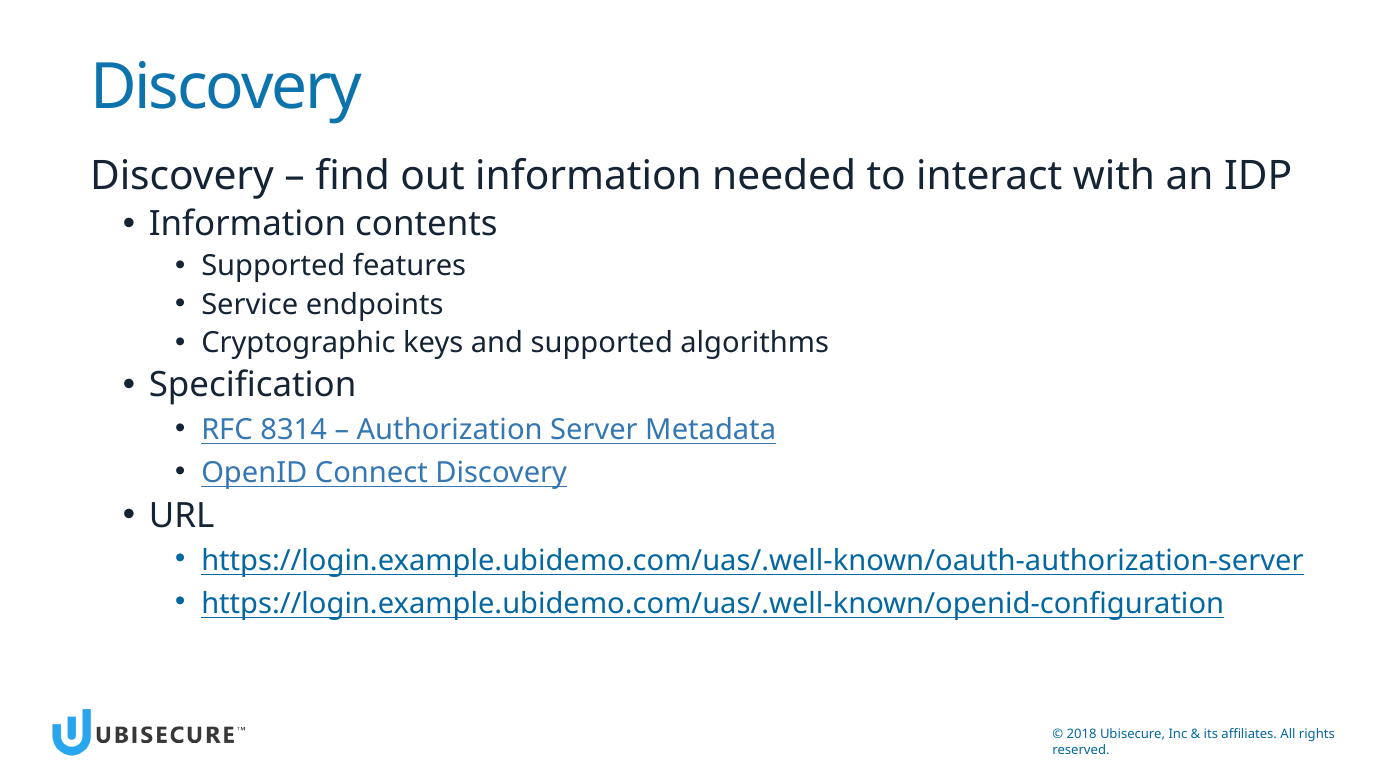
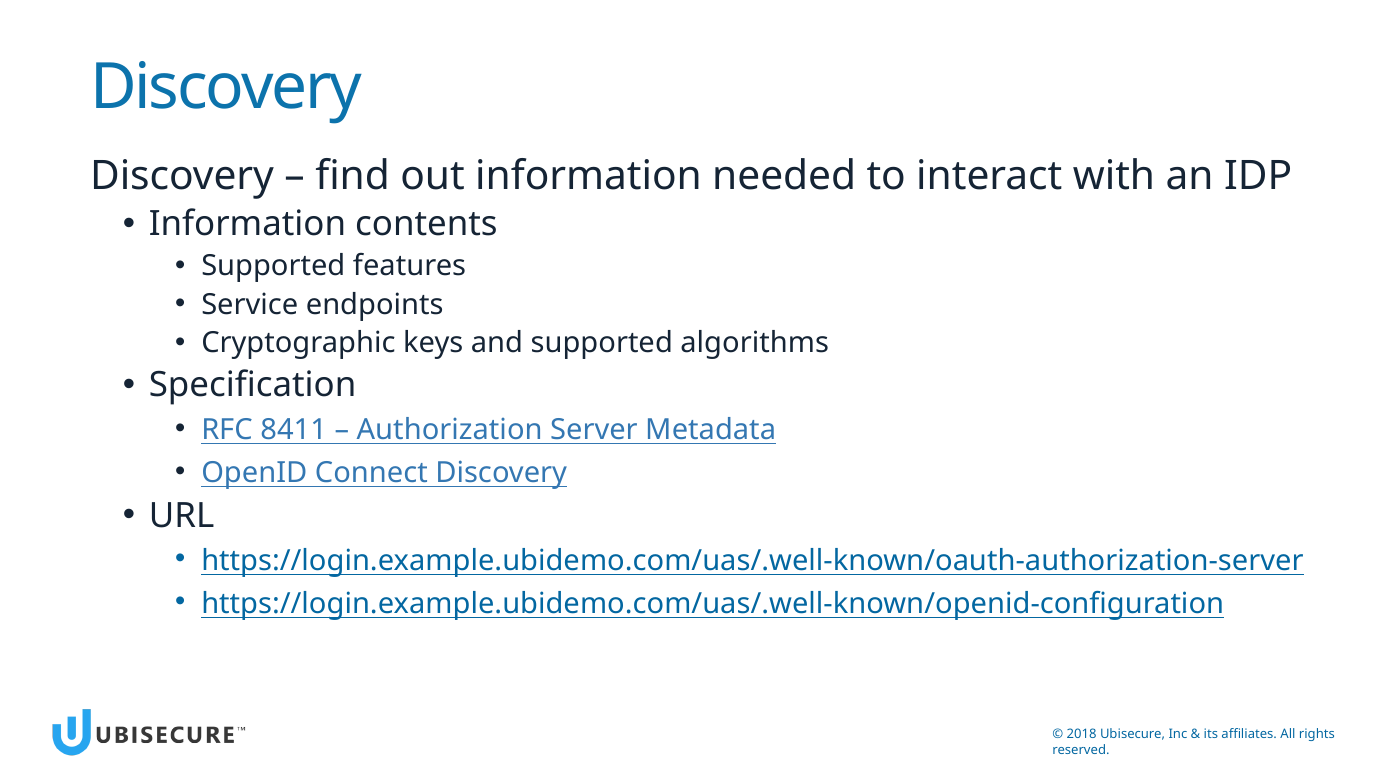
8314: 8314 -> 8411
